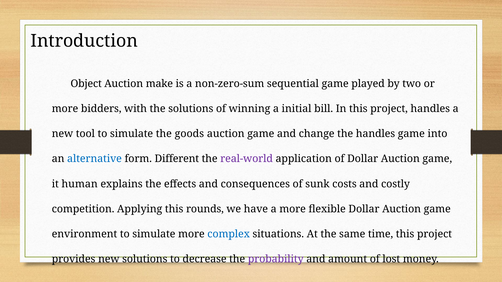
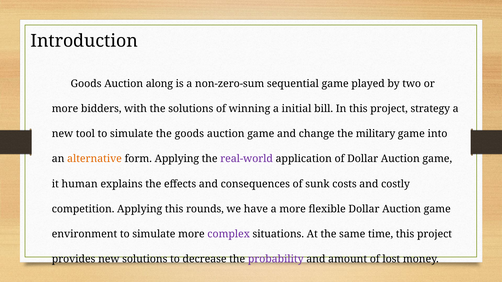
Object at (86, 84): Object -> Goods
make: make -> along
project handles: handles -> strategy
the handles: handles -> military
alternative colour: blue -> orange
form Different: Different -> Applying
complex colour: blue -> purple
